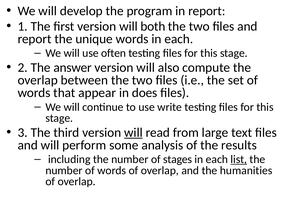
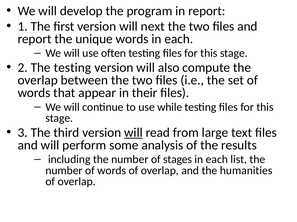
both: both -> next
The answer: answer -> testing
does: does -> their
write: write -> while
list underline: present -> none
